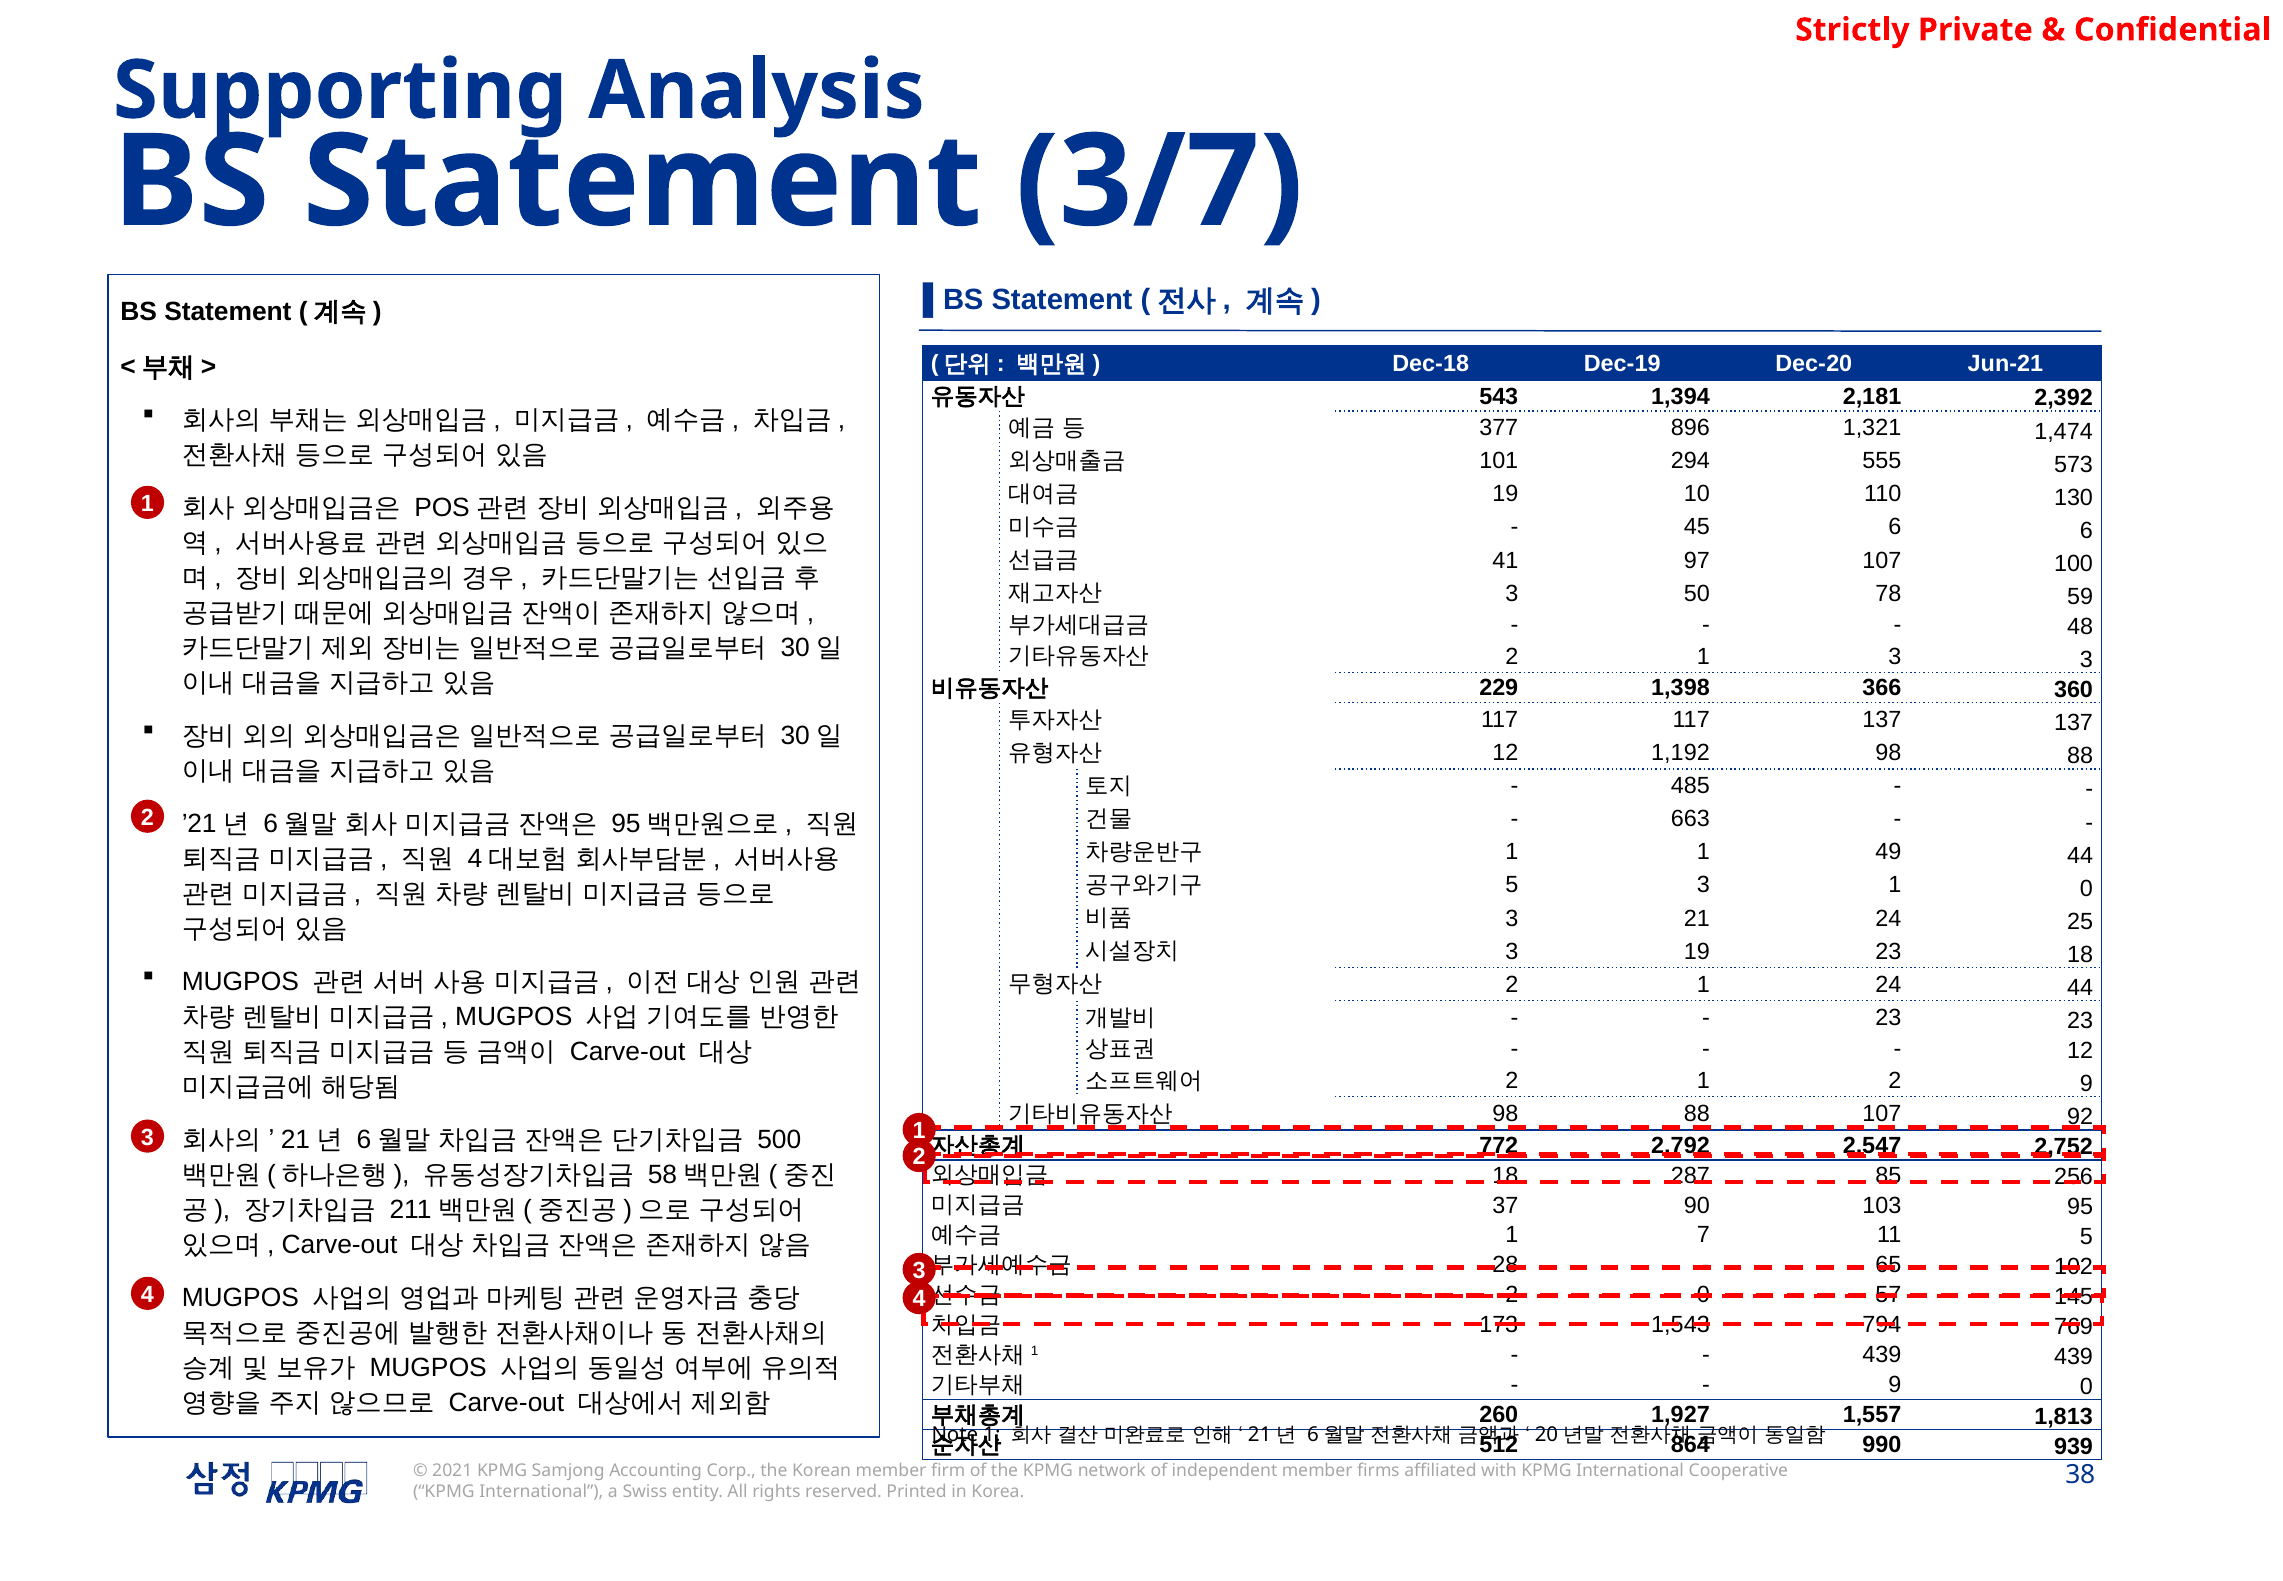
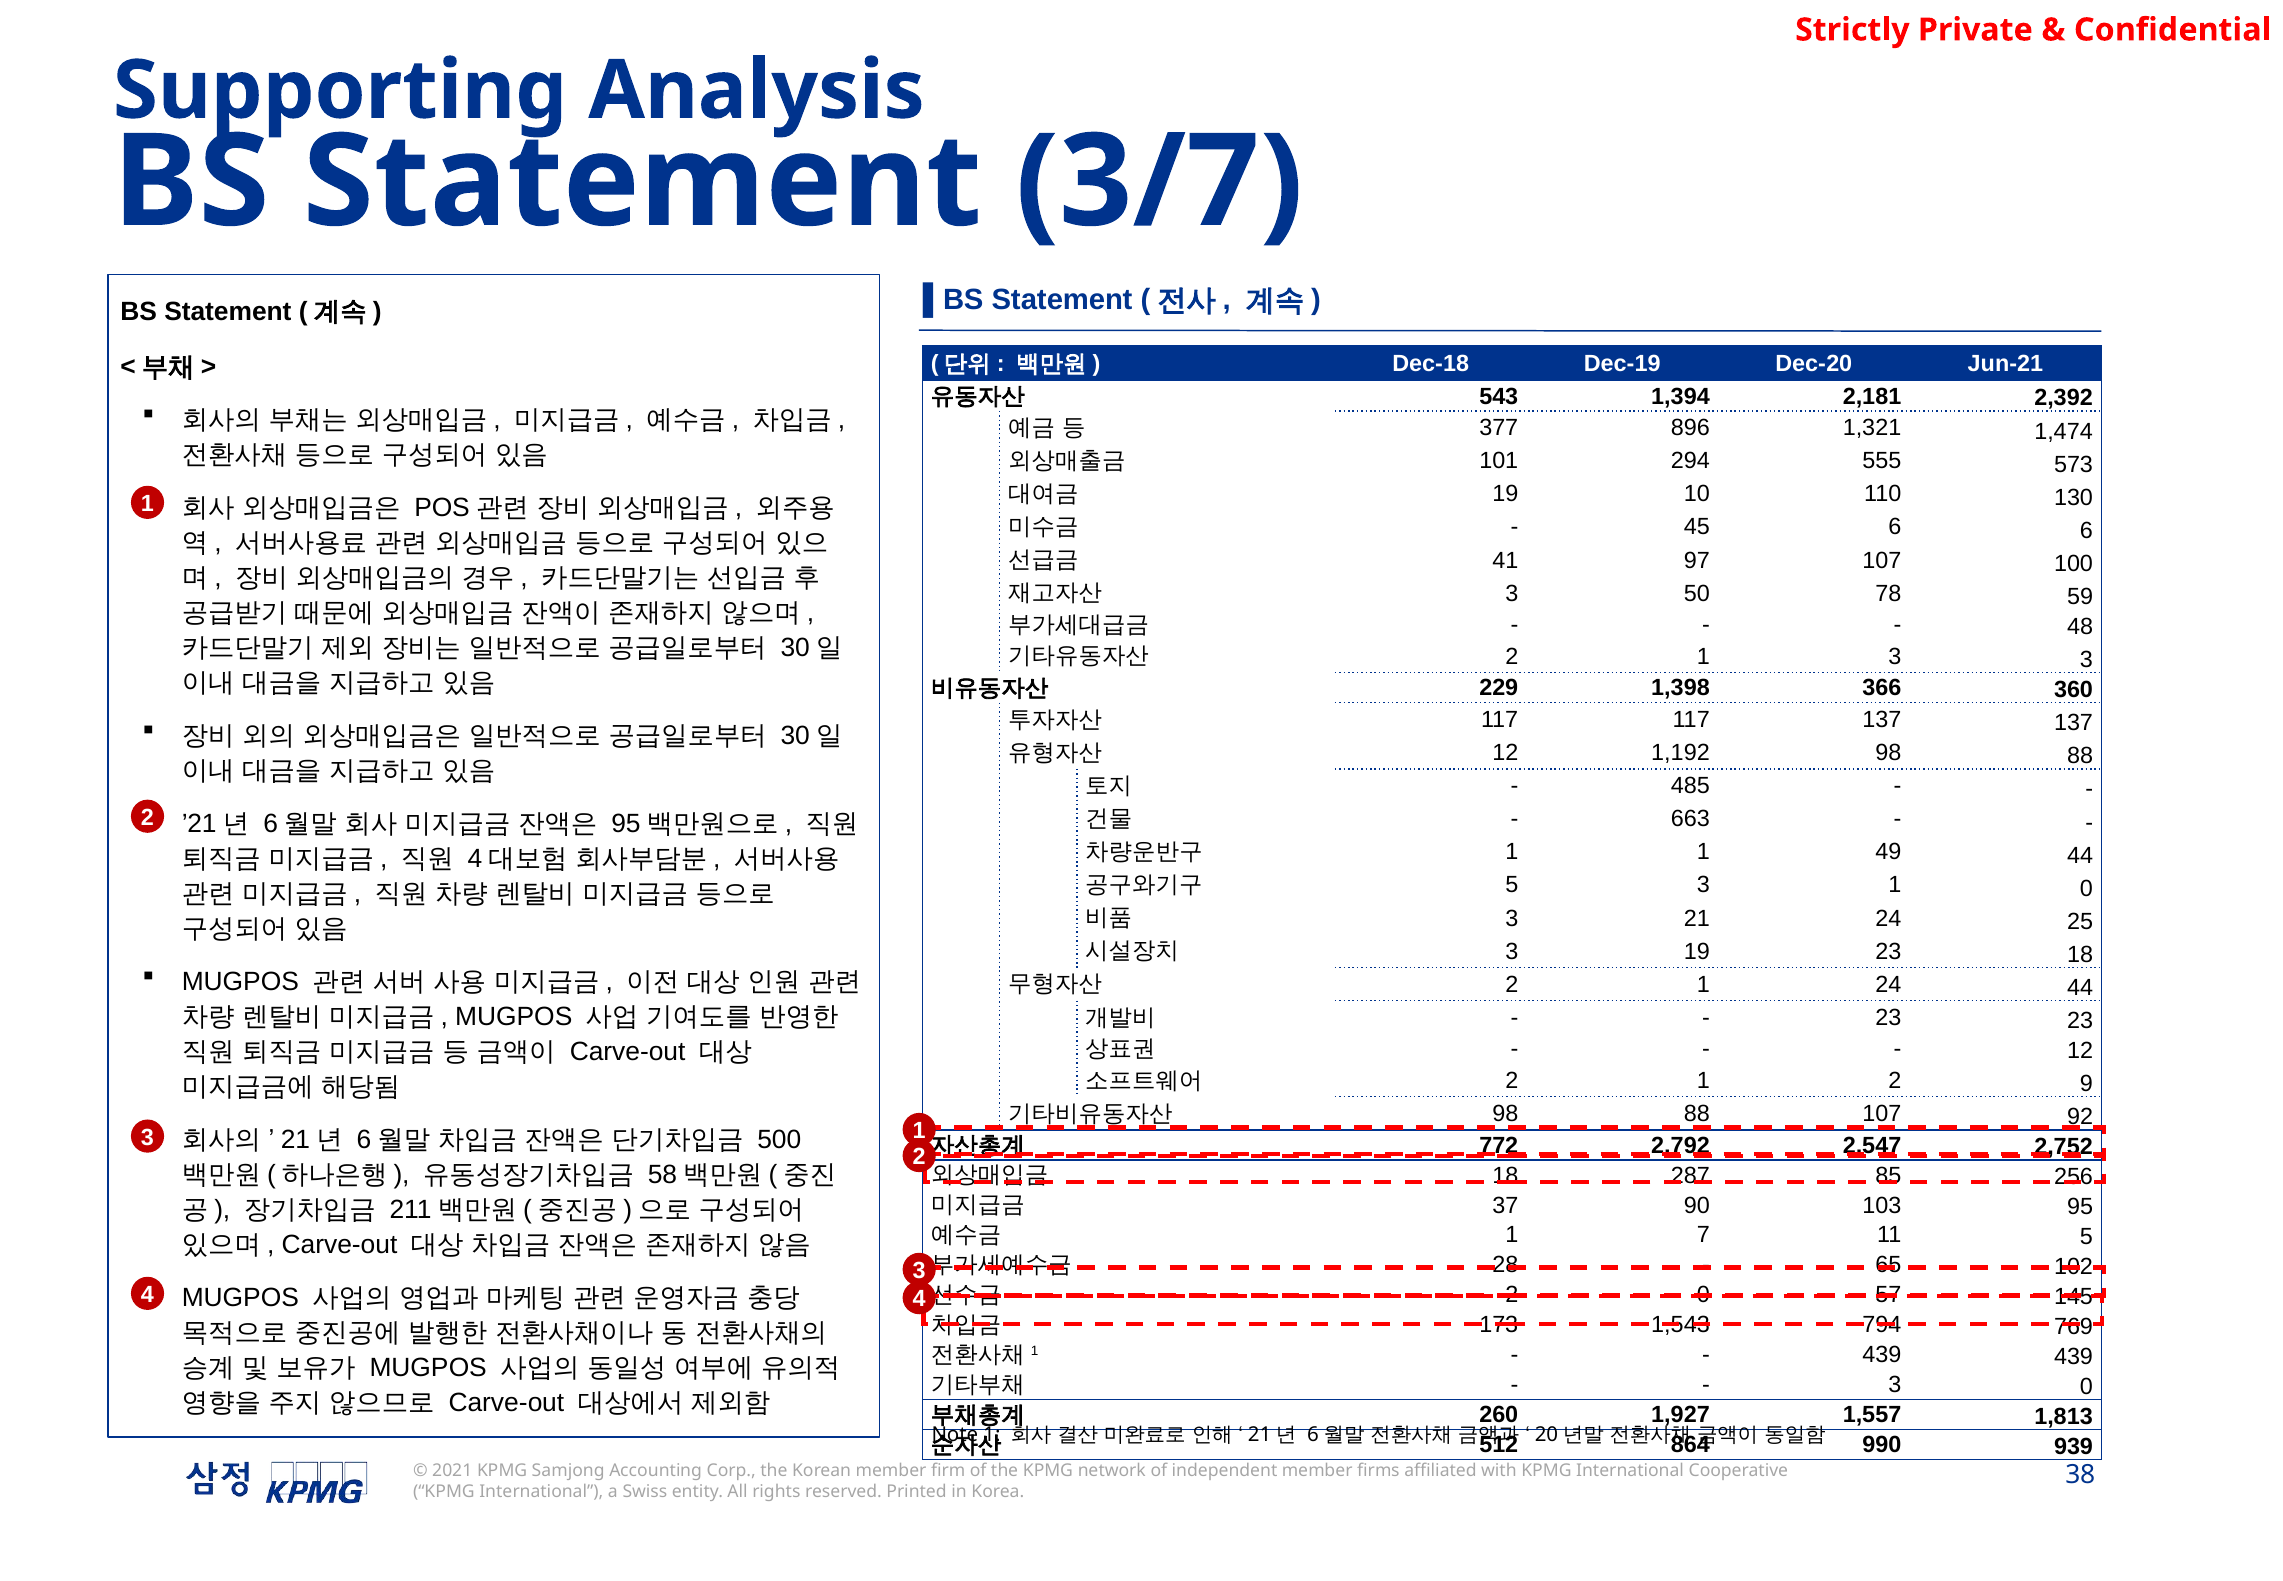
9 at (1895, 1385): 9 -> 3
